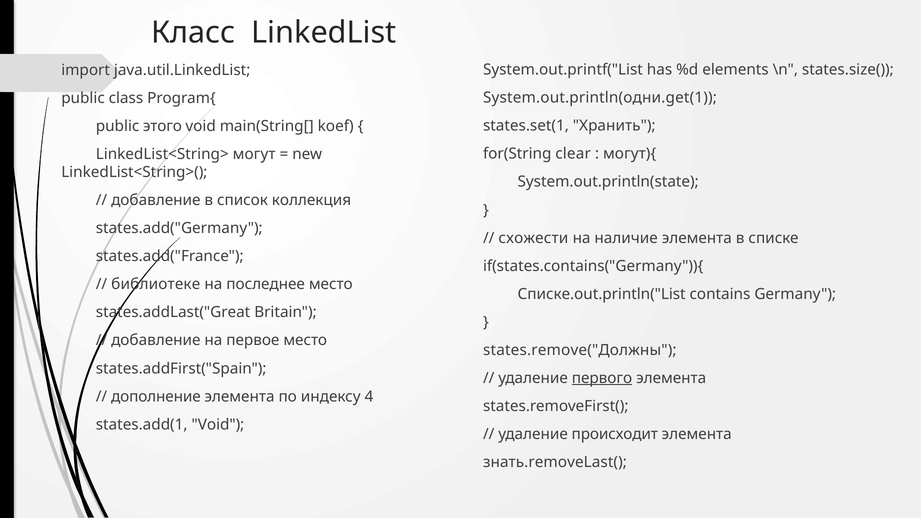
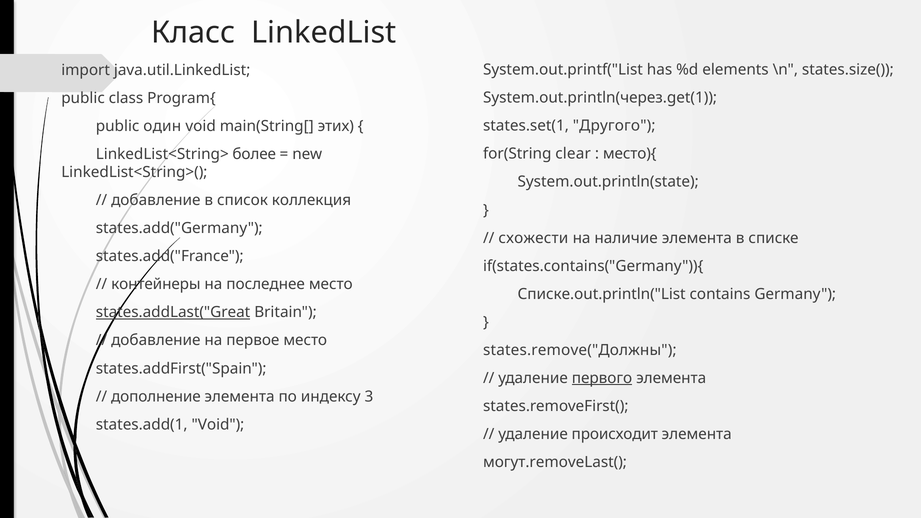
System.out.println(одни.get(1: System.out.println(одни.get(1 -> System.out.println(через.get(1
этого: этого -> один
koef: koef -> этих
Хранить: Хранить -> Другого
могут: могут -> более
могут){: могут){ -> место){
библиотеке: библиотеке -> контейнеры
states.addLast("Great underline: none -> present
4: 4 -> 3
знать.removeLast(: знать.removeLast( -> могут.removeLast(
